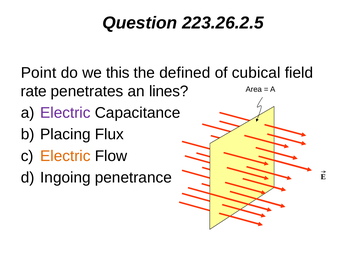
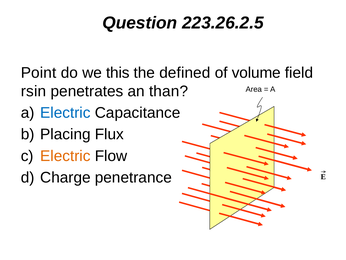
cubical: cubical -> volume
rate: rate -> rsin
lines: lines -> than
Electric at (65, 113) colour: purple -> blue
Ingoing: Ingoing -> Charge
